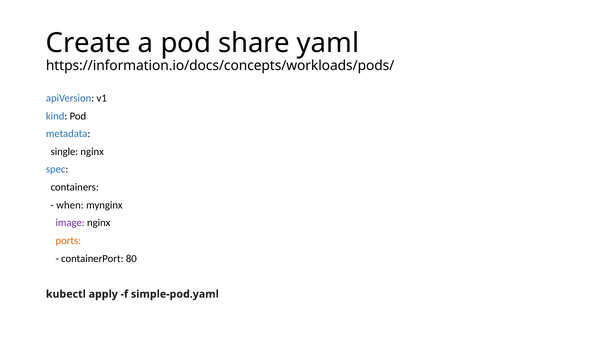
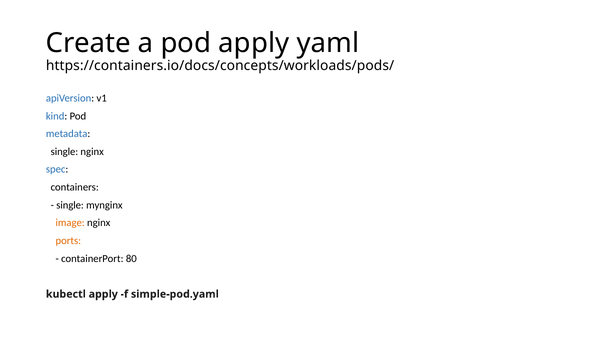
pod share: share -> apply
https://information.io/docs/concepts/workloads/pods/: https://information.io/docs/concepts/workloads/pods/ -> https://containers.io/docs/concepts/workloads/pods/
when at (70, 205): when -> single
image colour: purple -> orange
